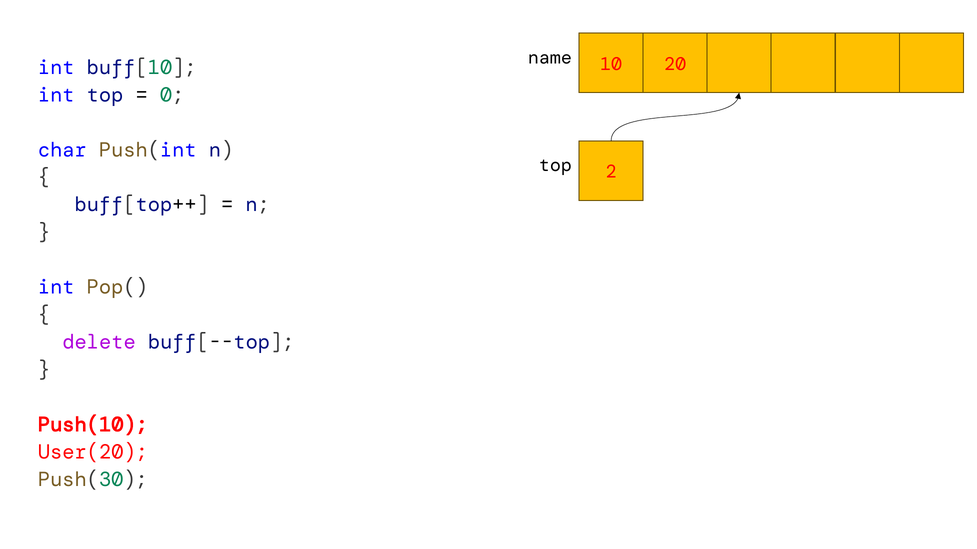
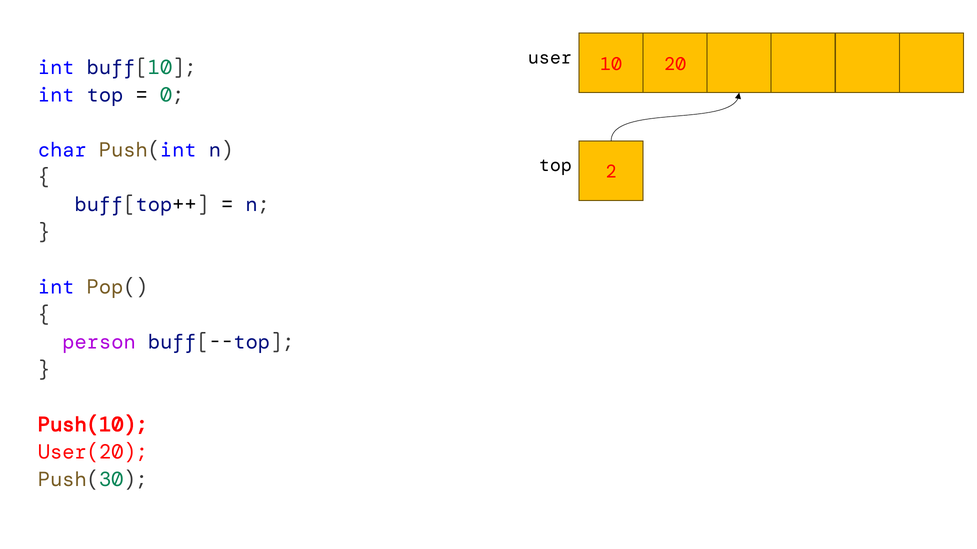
name: name -> user
delete: delete -> person
